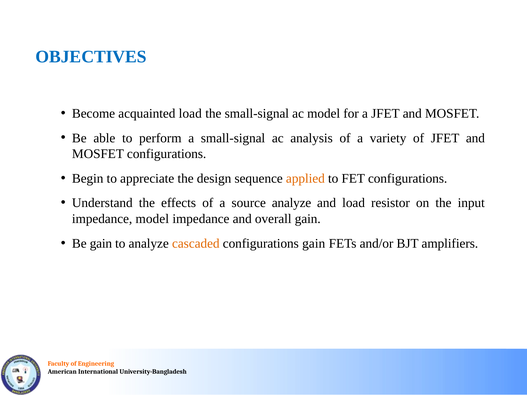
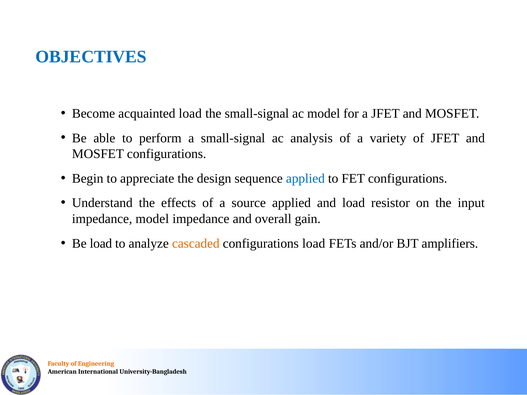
applied at (305, 179) colour: orange -> blue
source analyze: analyze -> applied
Be gain: gain -> load
configurations gain: gain -> load
